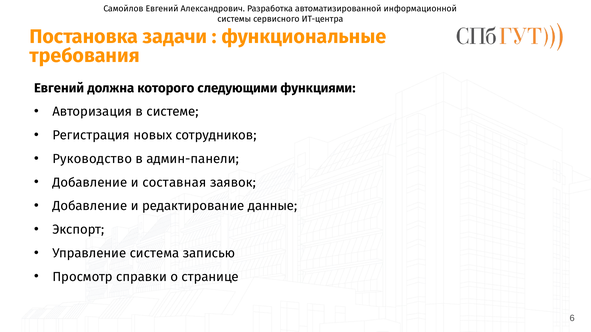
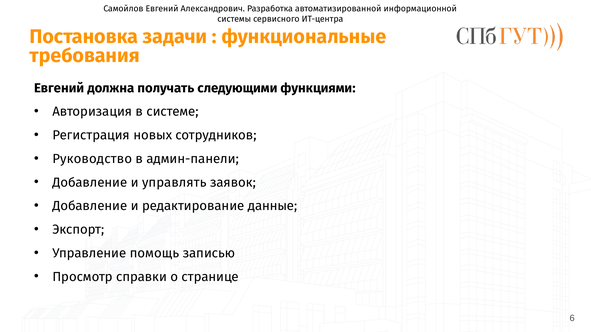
которого: которого -> получать
составная: составная -> управлять
система: система -> помощь
